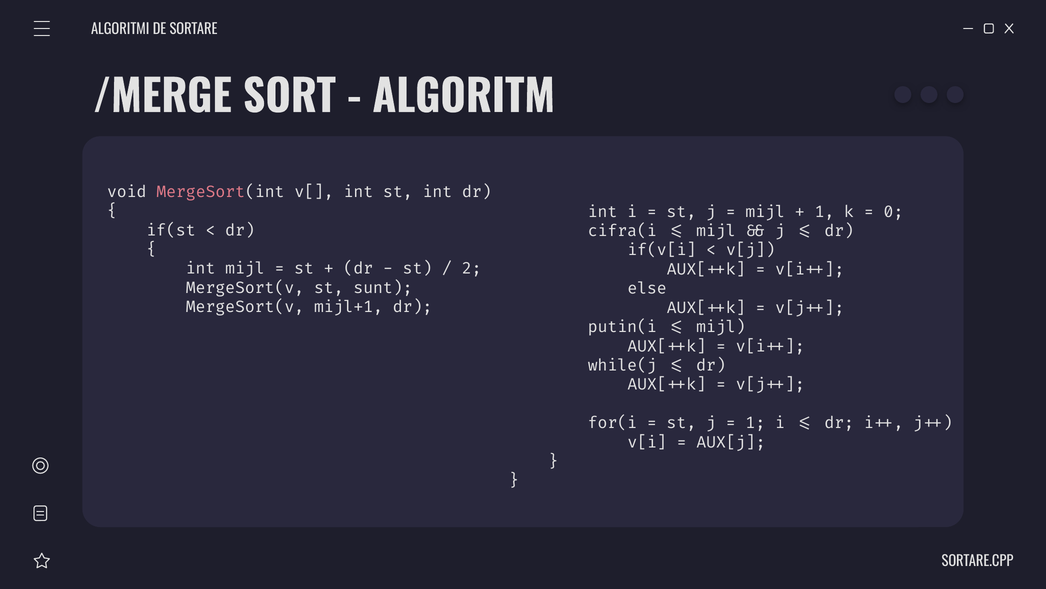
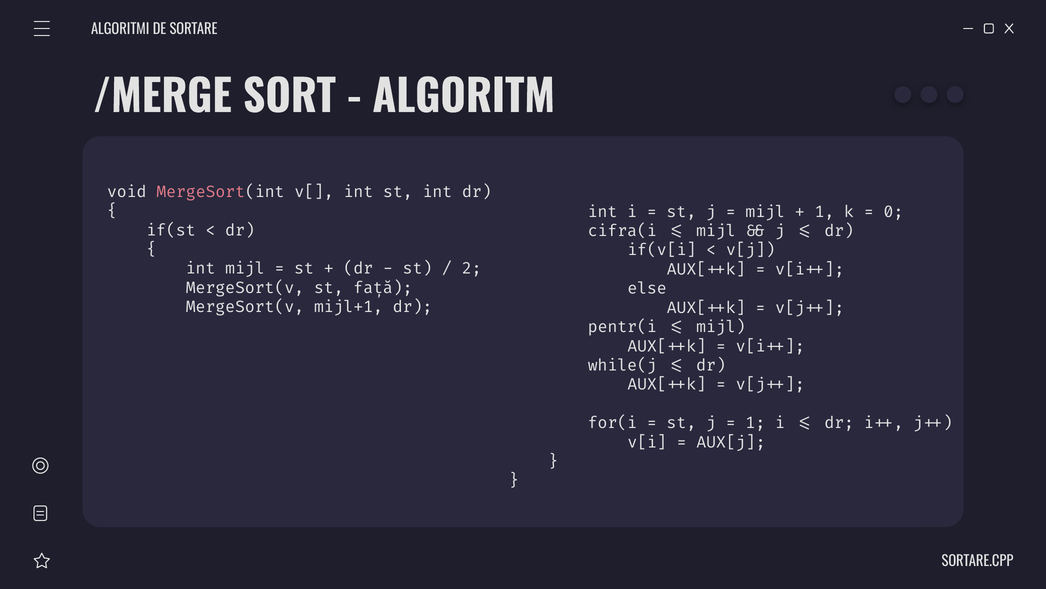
sunt: sunt -> față
putin(i: putin(i -> pentr(i
